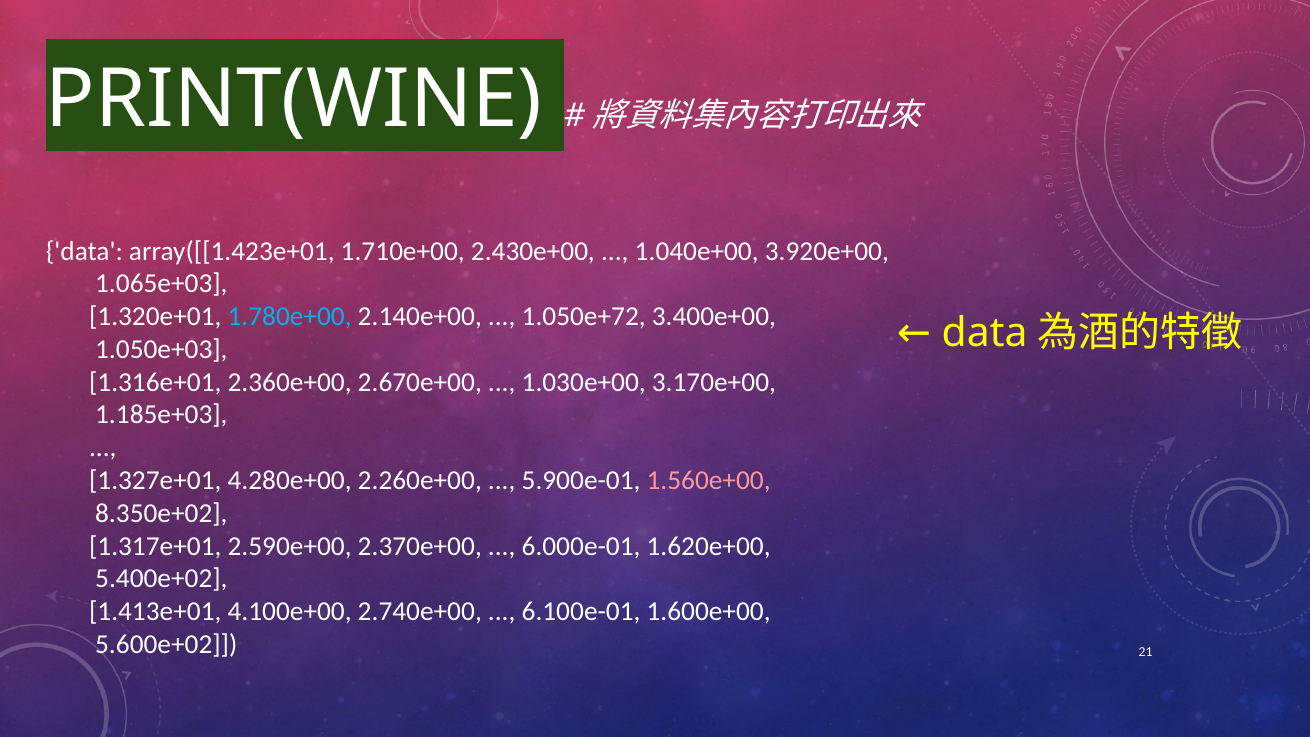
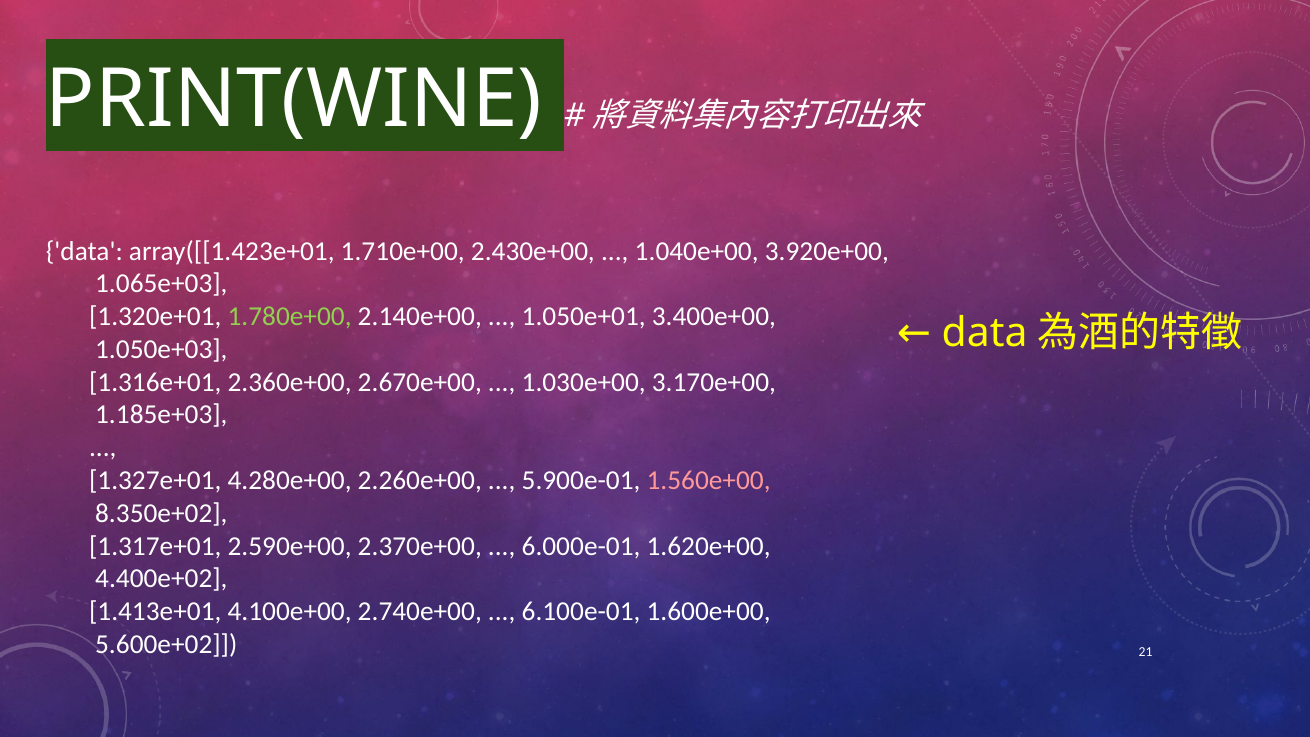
1.780e+00 colour: light blue -> light green
1.050e+72: 1.050e+72 -> 1.050e+01
5.400e+02: 5.400e+02 -> 4.400e+02
